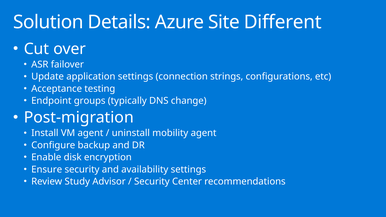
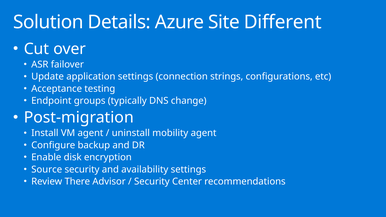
Ensure: Ensure -> Source
Study: Study -> There
